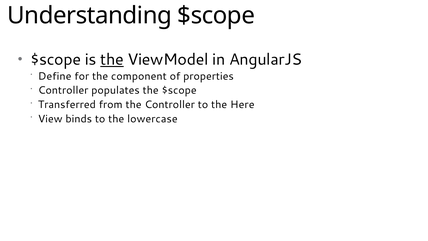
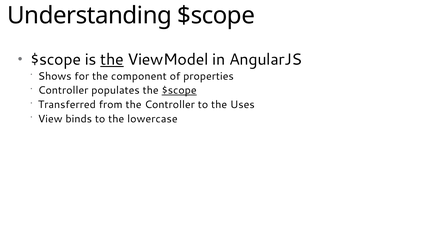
Define: Define -> Shows
$scope at (179, 90) underline: none -> present
Here: Here -> Uses
